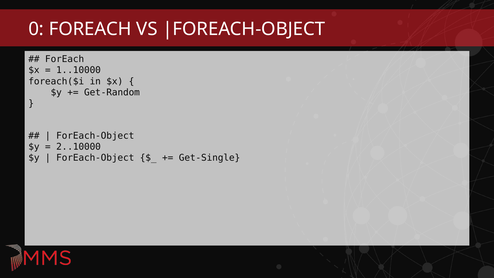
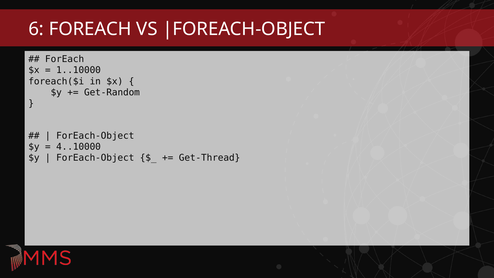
0: 0 -> 6
2..10000: 2..10000 -> 4..10000
Get-Single: Get-Single -> Get-Thread
